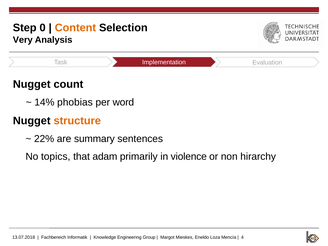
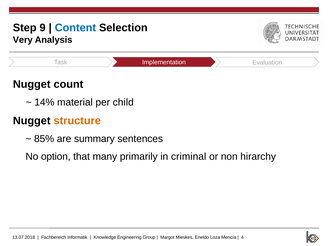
0: 0 -> 9
Content colour: orange -> blue
phobias: phobias -> material
word: word -> child
22%: 22% -> 85%
topics: topics -> option
adam: adam -> many
violence: violence -> criminal
